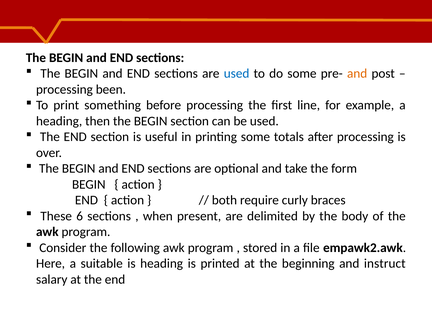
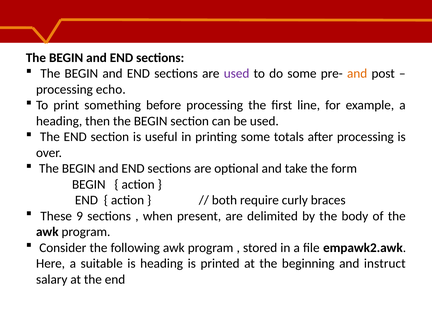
used at (237, 74) colour: blue -> purple
been: been -> echo
6: 6 -> 9
